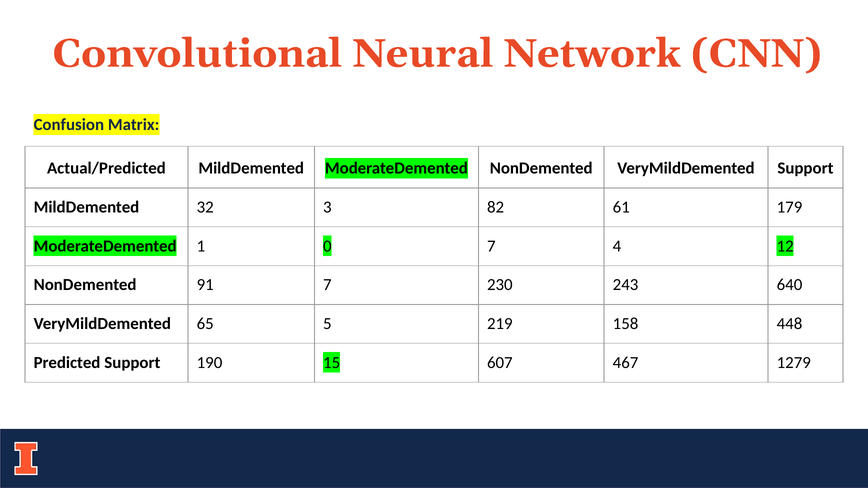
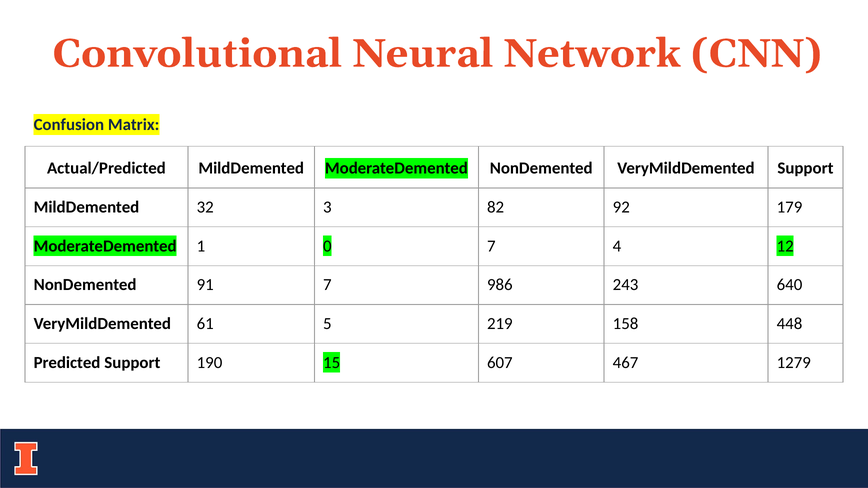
61: 61 -> 92
230: 230 -> 986
65: 65 -> 61
